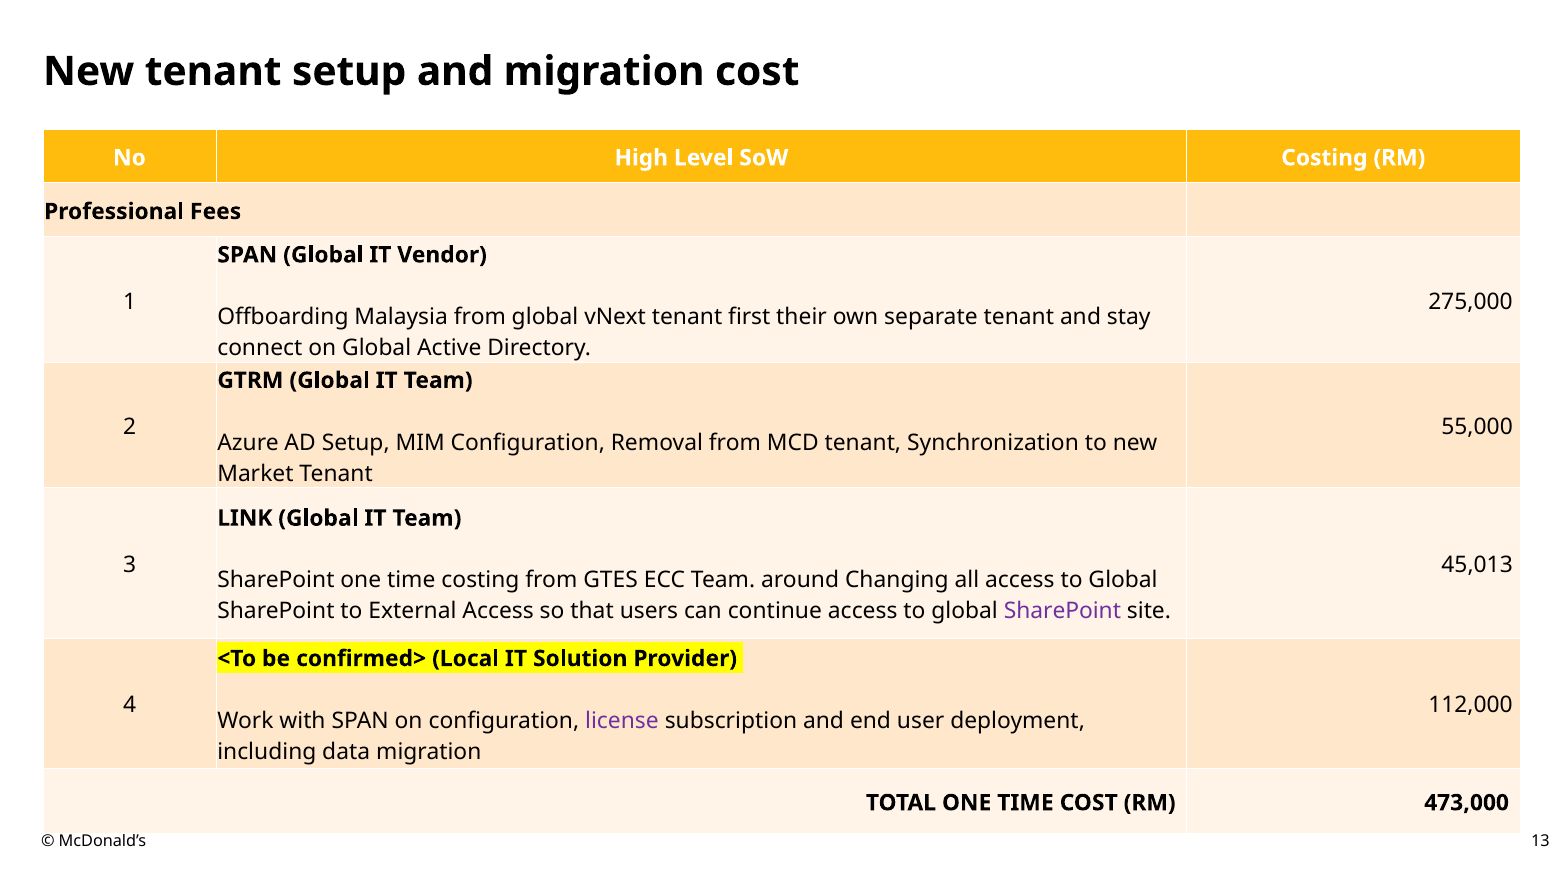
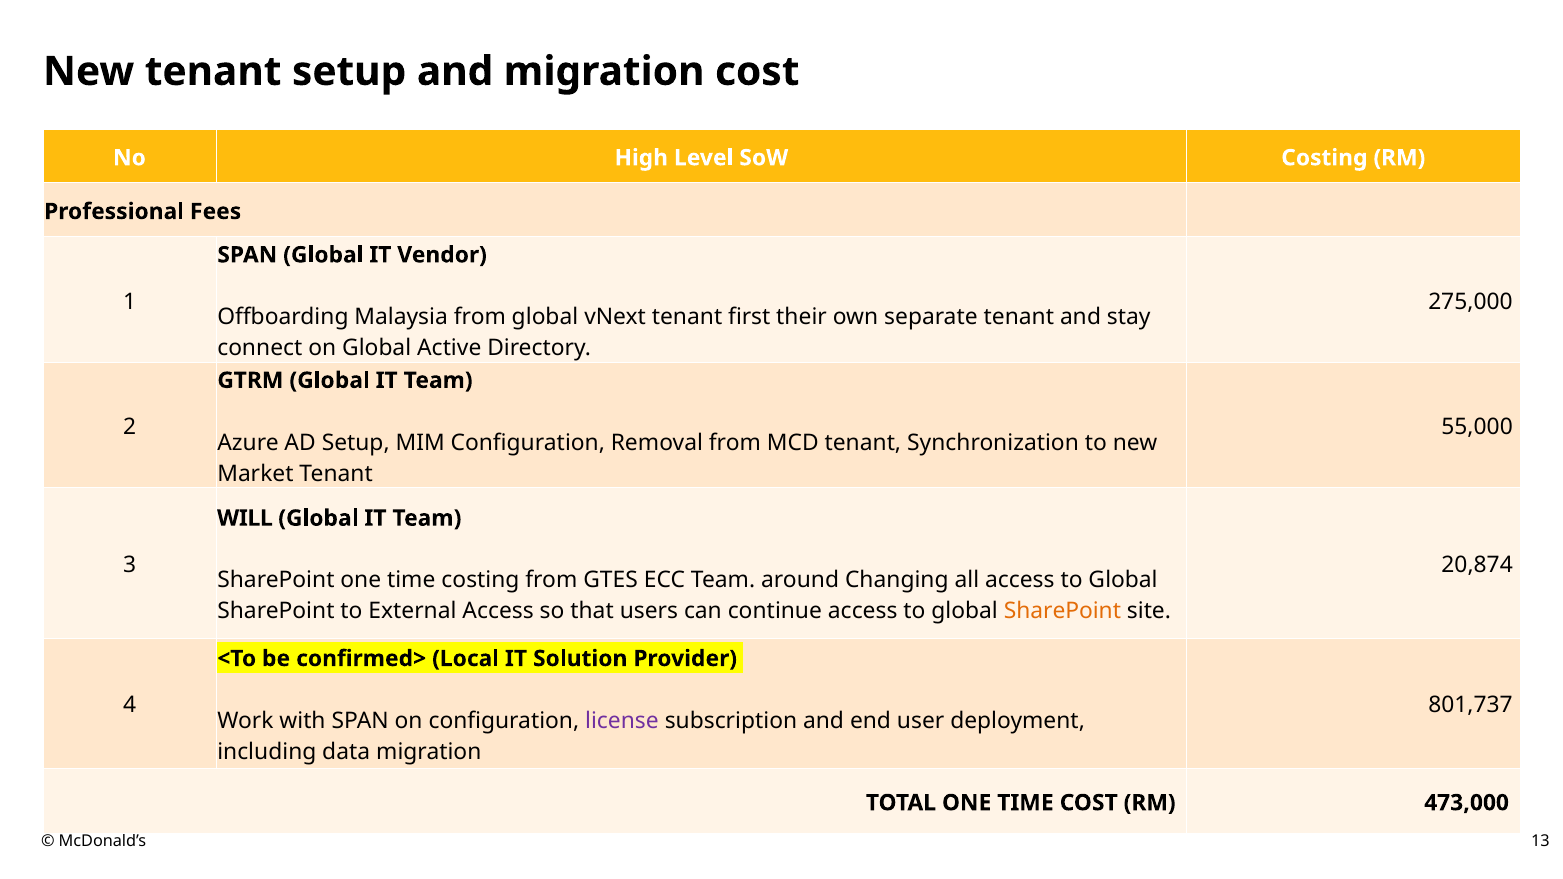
LINK: LINK -> WILL
45,013: 45,013 -> 20,874
SharePoint at (1062, 612) colour: purple -> orange
112,000: 112,000 -> 801,737
